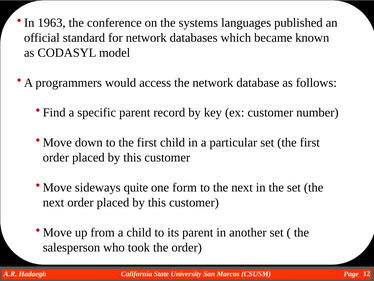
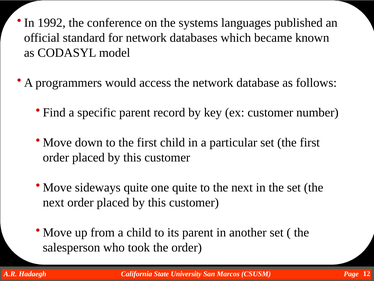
1963: 1963 -> 1992
one form: form -> quite
